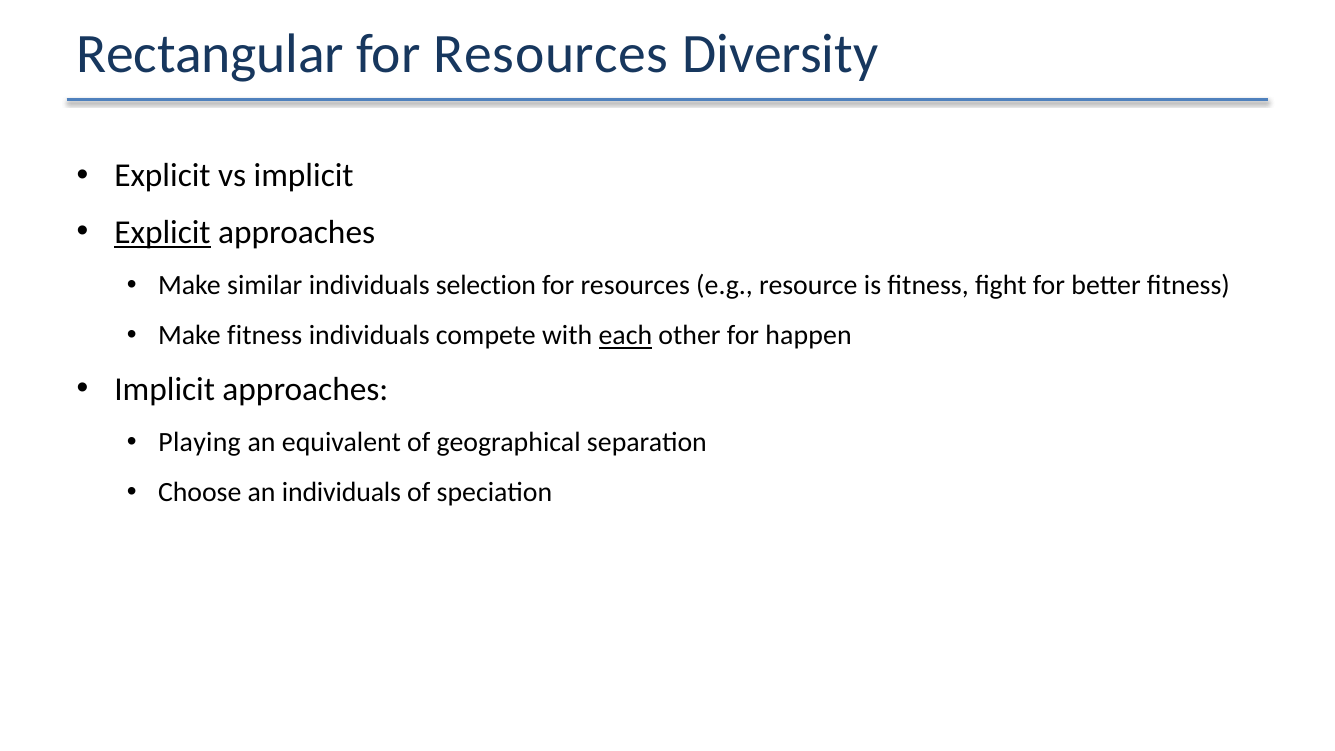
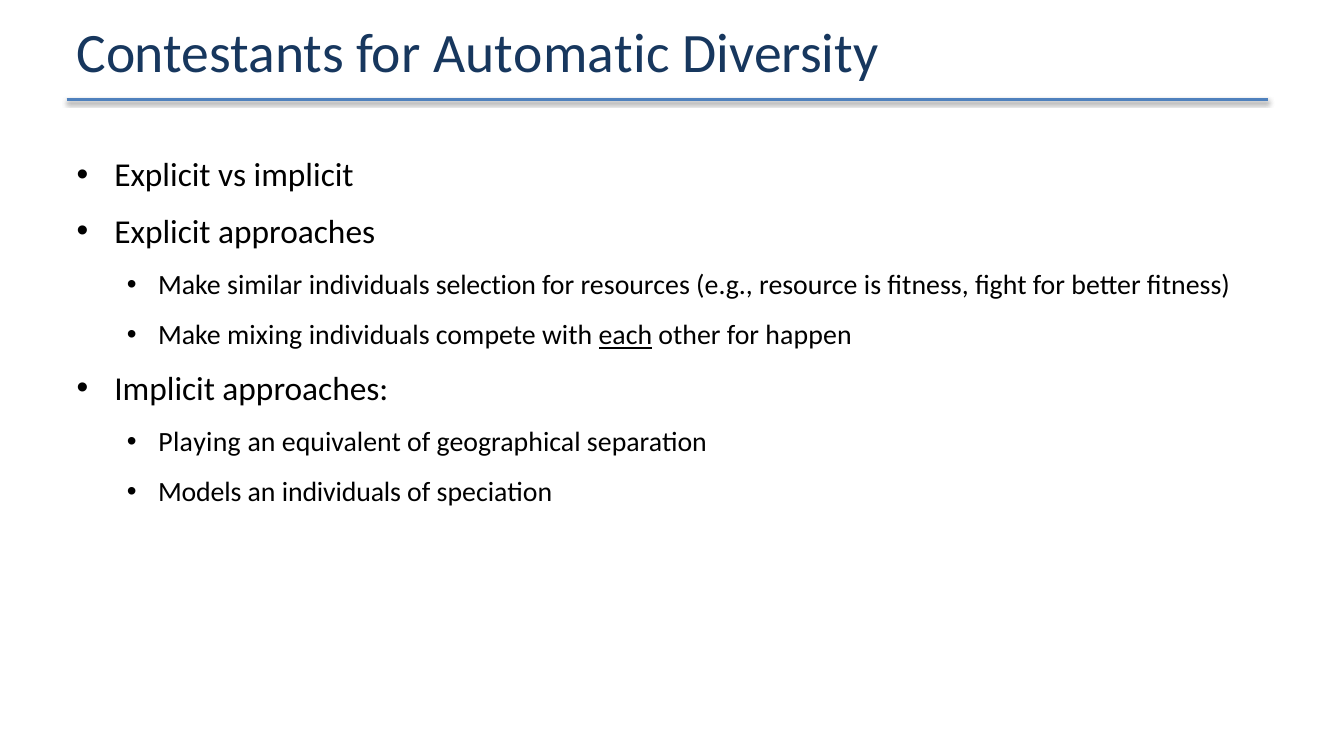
Rectangular: Rectangular -> Contestants
Resources at (551, 54): Resources -> Automatic
Explicit at (162, 233) underline: present -> none
Make fitness: fitness -> mixing
Choose: Choose -> Models
